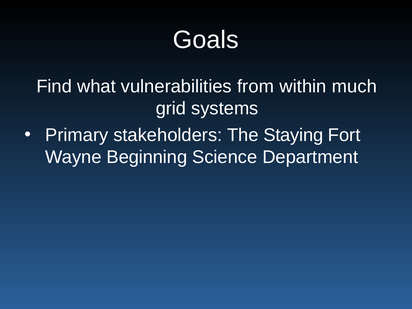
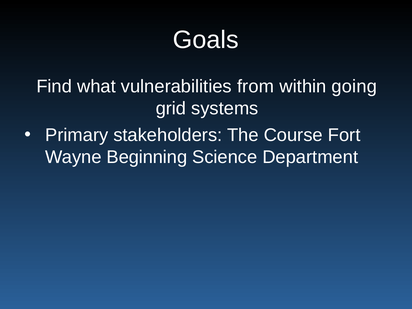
much: much -> going
Staying: Staying -> Course
